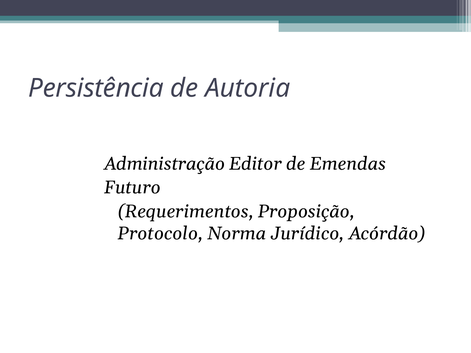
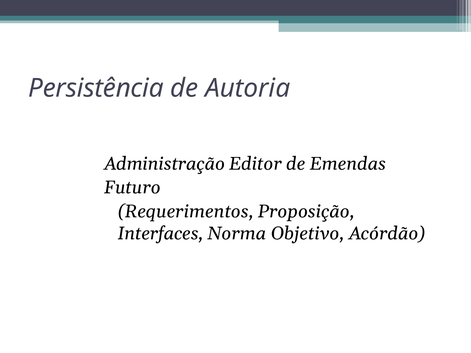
Protocolo: Protocolo -> Interfaces
Jurídico: Jurídico -> Objetivo
